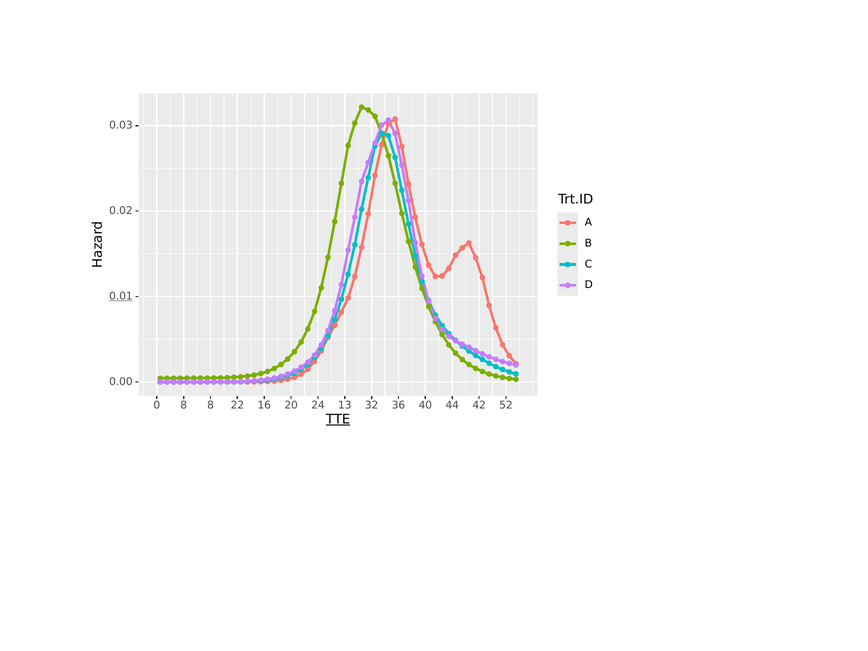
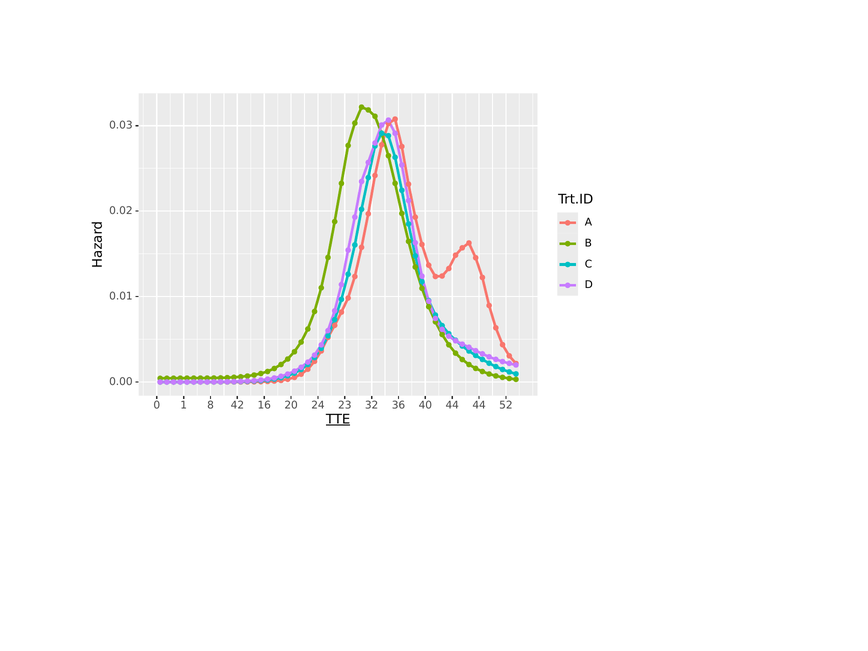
0.01 underline: present -> none
0 8: 8 -> 1
22: 22 -> 42
13: 13 -> 23
44 42: 42 -> 44
